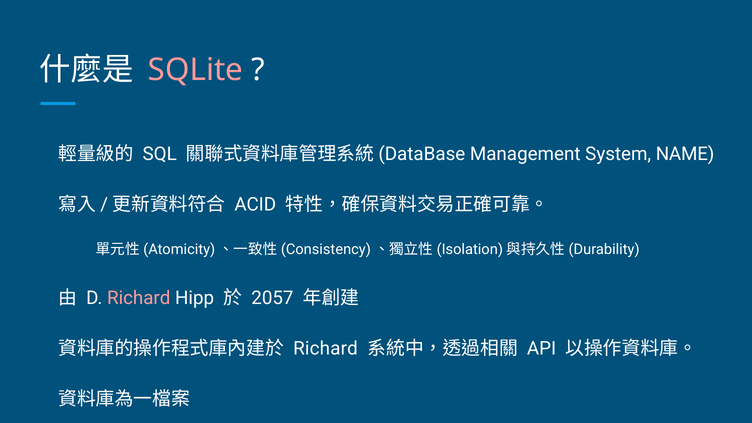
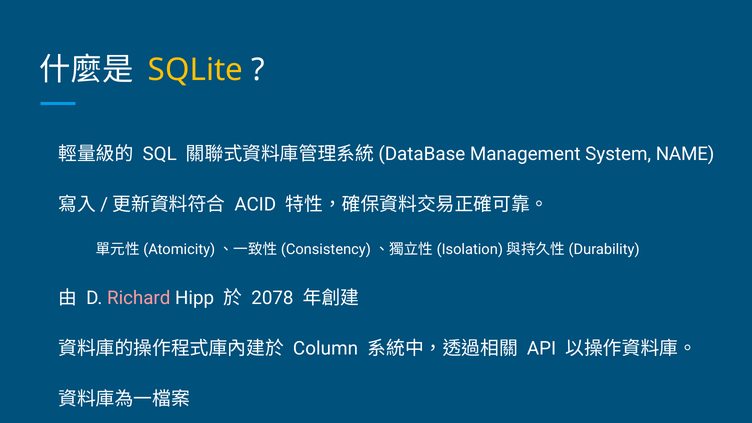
SQLite colour: pink -> yellow
2057: 2057 -> 2078
Richard at (325, 349): Richard -> Column
